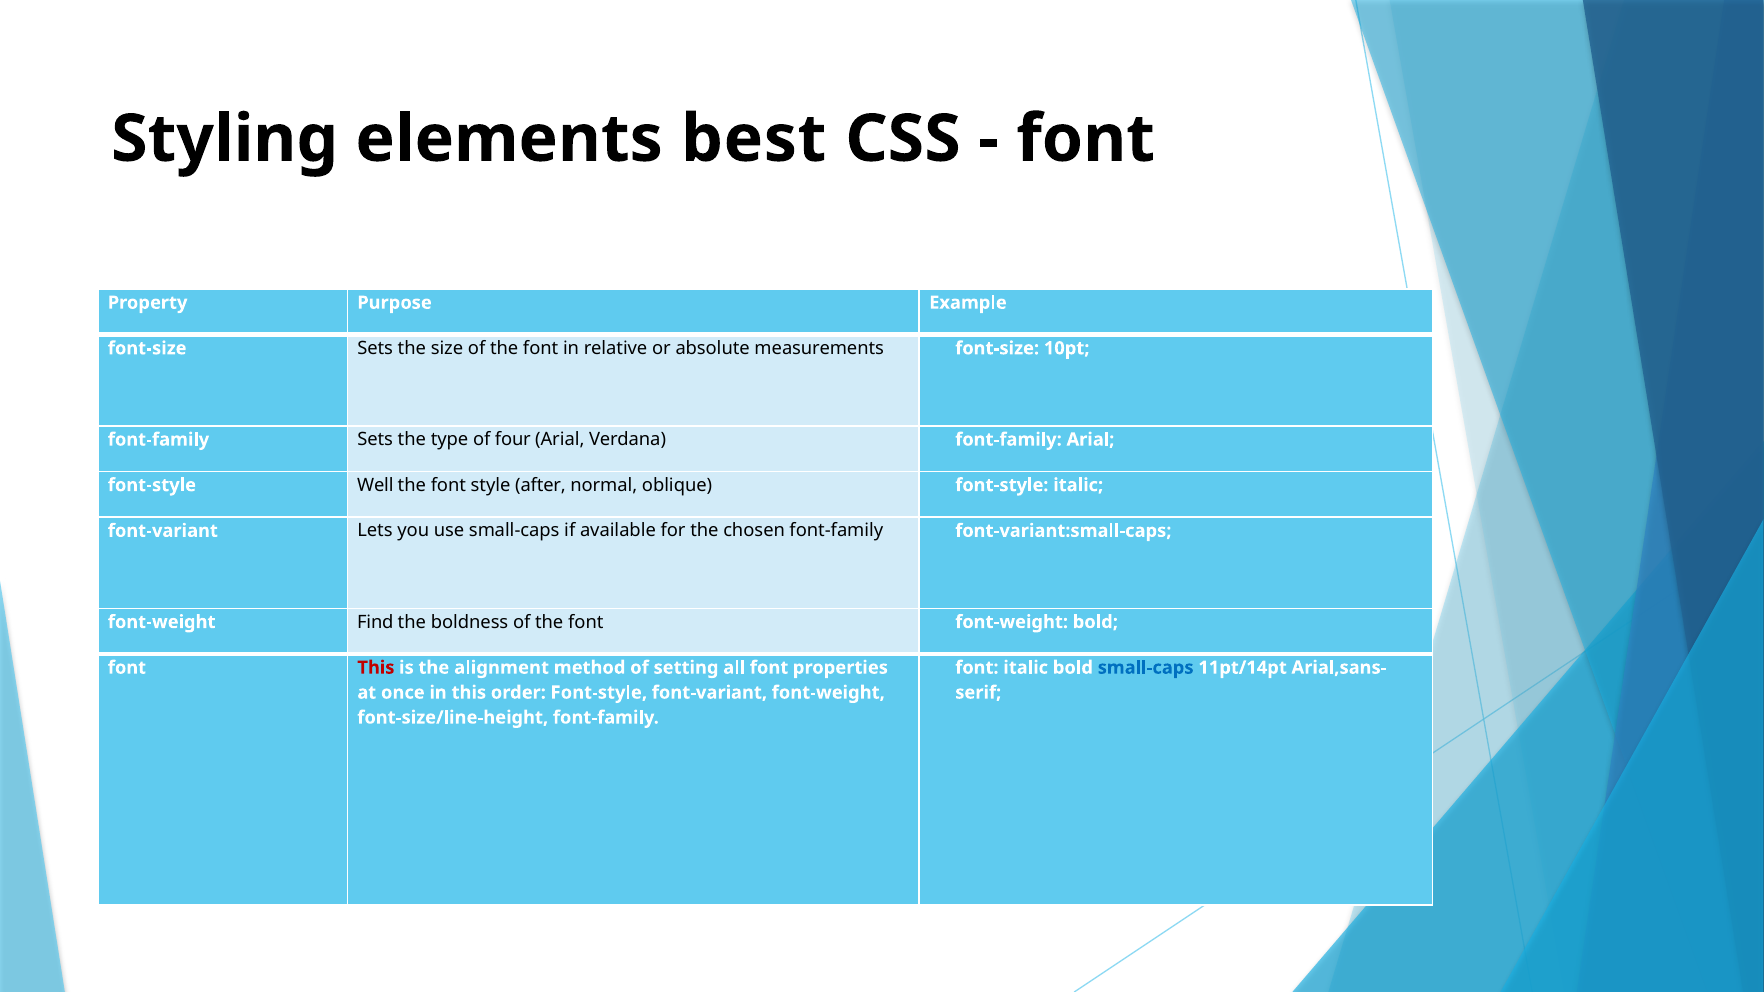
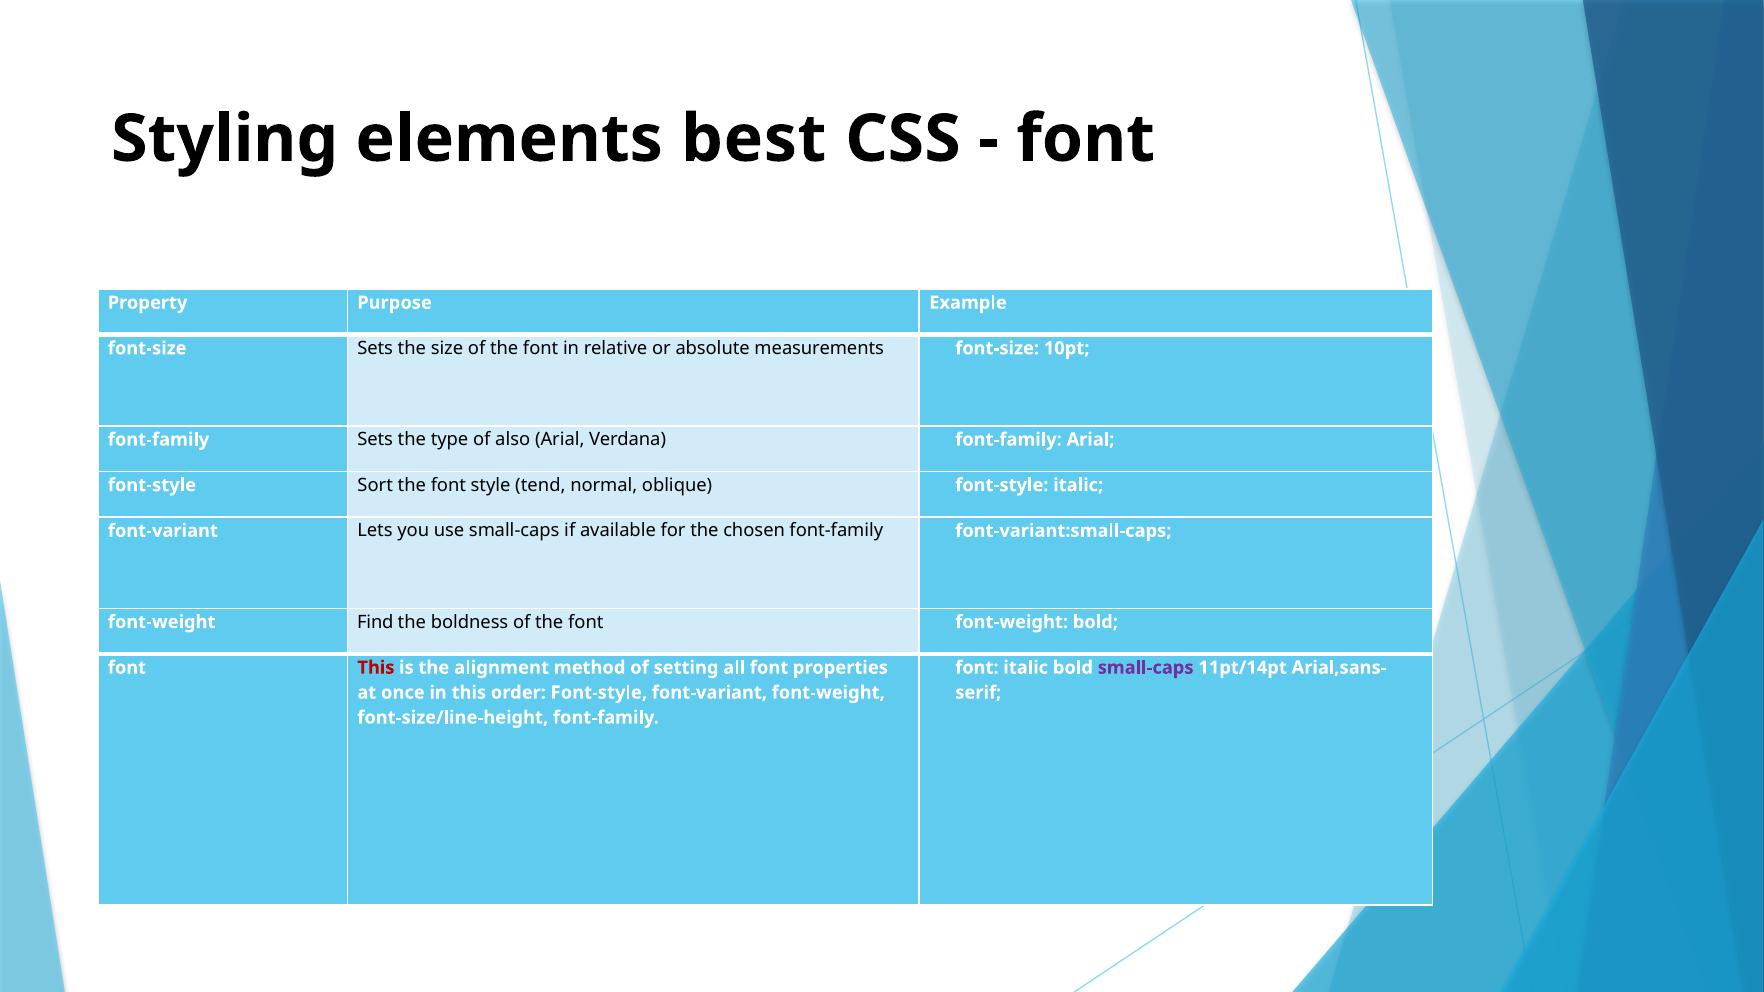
four: four -> also
Well: Well -> Sort
after: after -> tend
small-caps at (1146, 668) colour: blue -> purple
